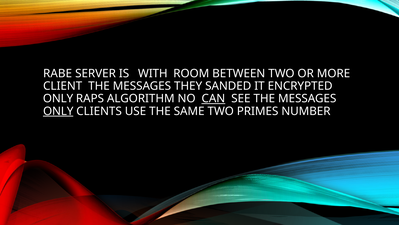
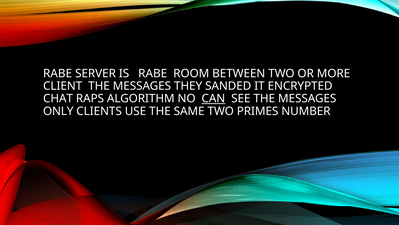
IS WITH: WITH -> RABE
ONLY at (58, 98): ONLY -> CHAT
ONLY at (58, 111) underline: present -> none
